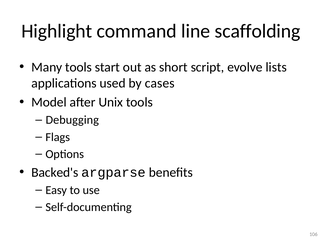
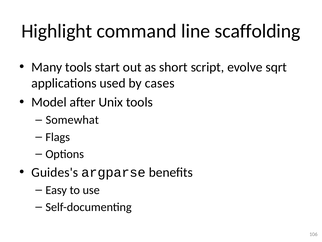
lists: lists -> sqrt
Debugging: Debugging -> Somewhat
Backed's: Backed's -> Guides's
